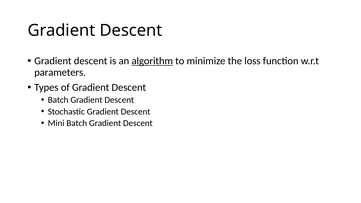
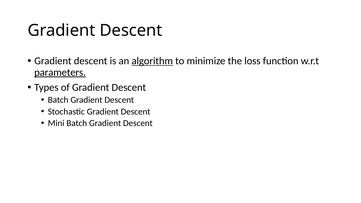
parameters underline: none -> present
